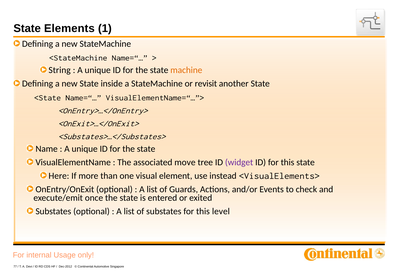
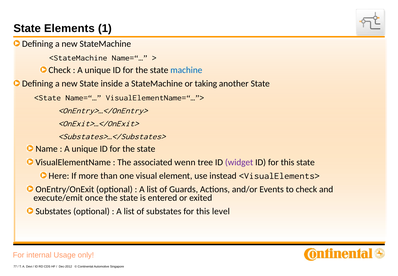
String at (60, 70): String -> Check
machine colour: orange -> blue
revisit: revisit -> taking
move: move -> wenn
